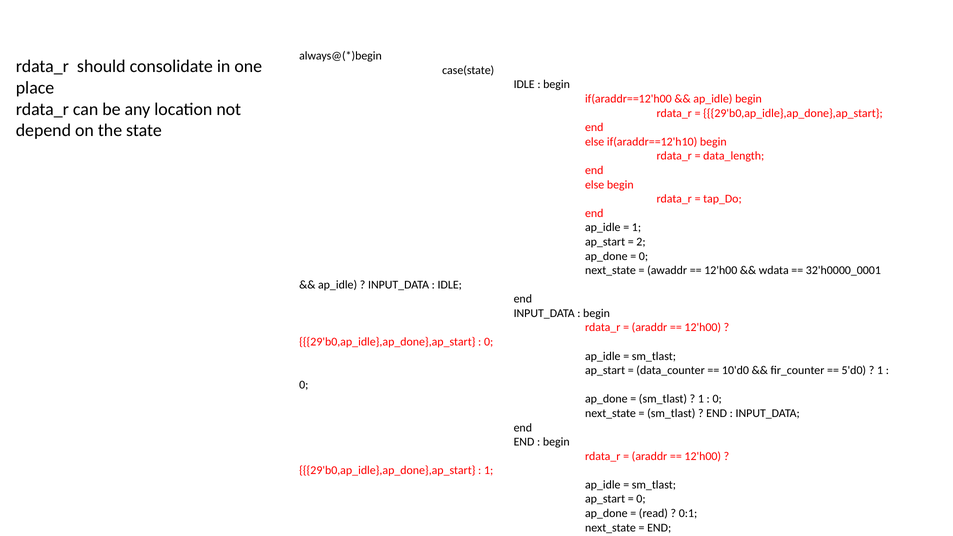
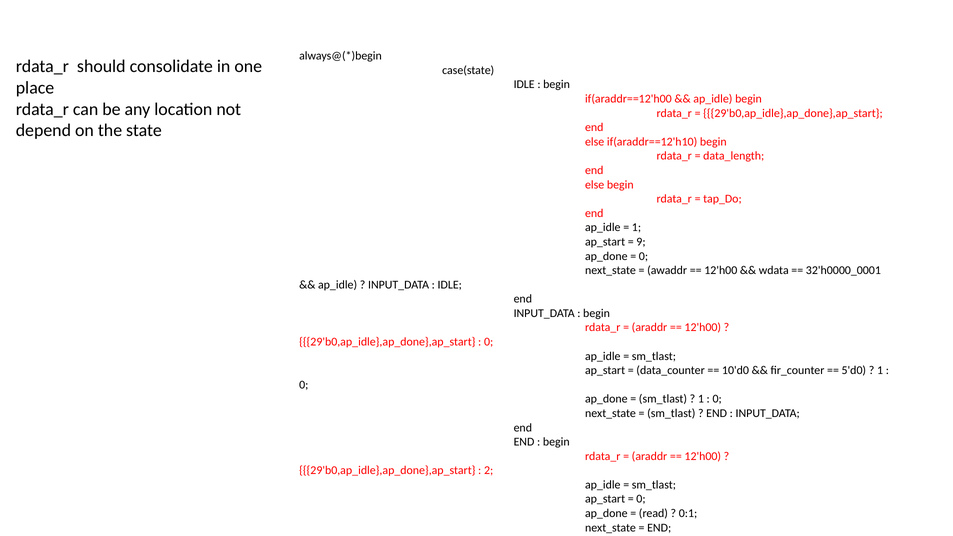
2: 2 -> 9
1 at (489, 471): 1 -> 2
